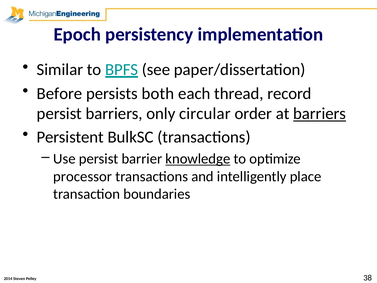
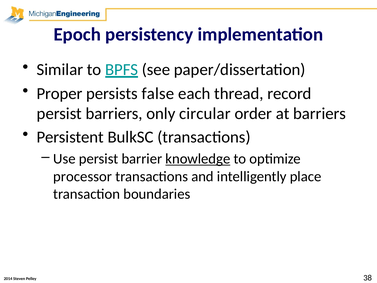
Before: Before -> Proper
both: both -> false
barriers at (320, 114) underline: present -> none
